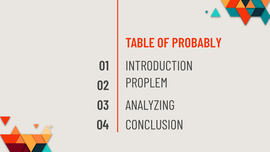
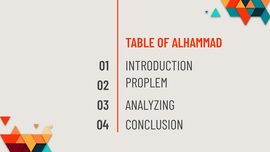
PROBABLY: PROBABLY -> ALHAMMAD
